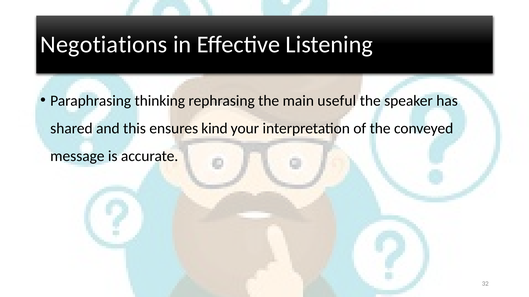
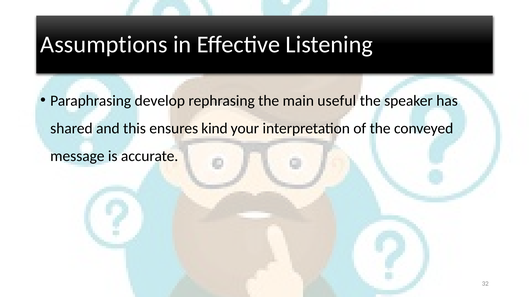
Negotiations: Negotiations -> Assumptions
thinking: thinking -> develop
